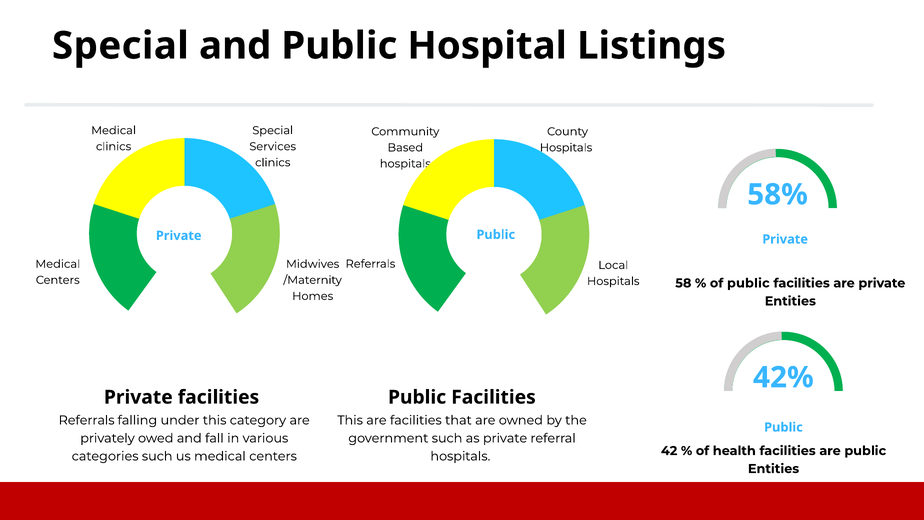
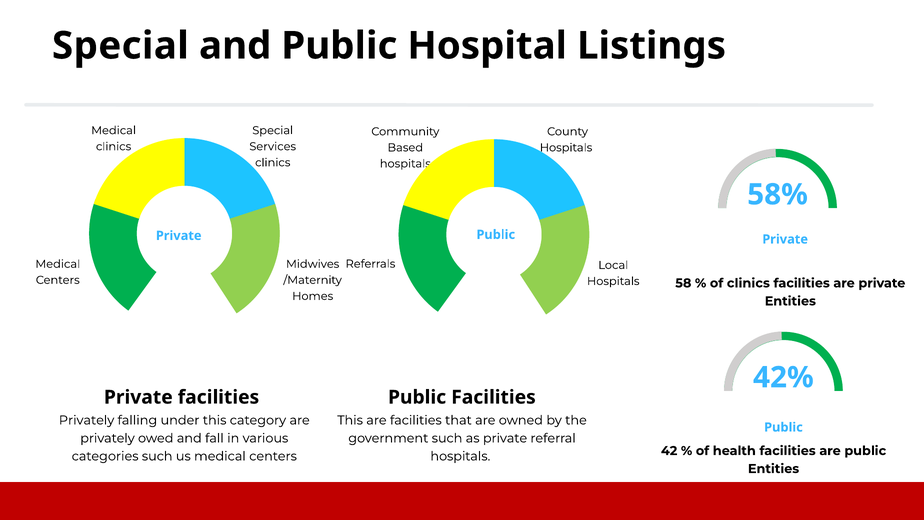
of public: public -> clinics
Referrals at (87, 420): Referrals -> Privately
